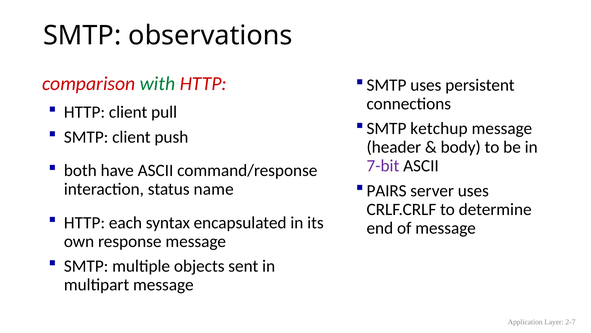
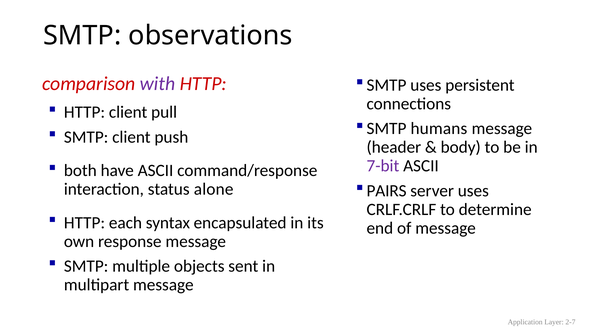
with colour: green -> purple
ketchup: ketchup -> humans
name: name -> alone
